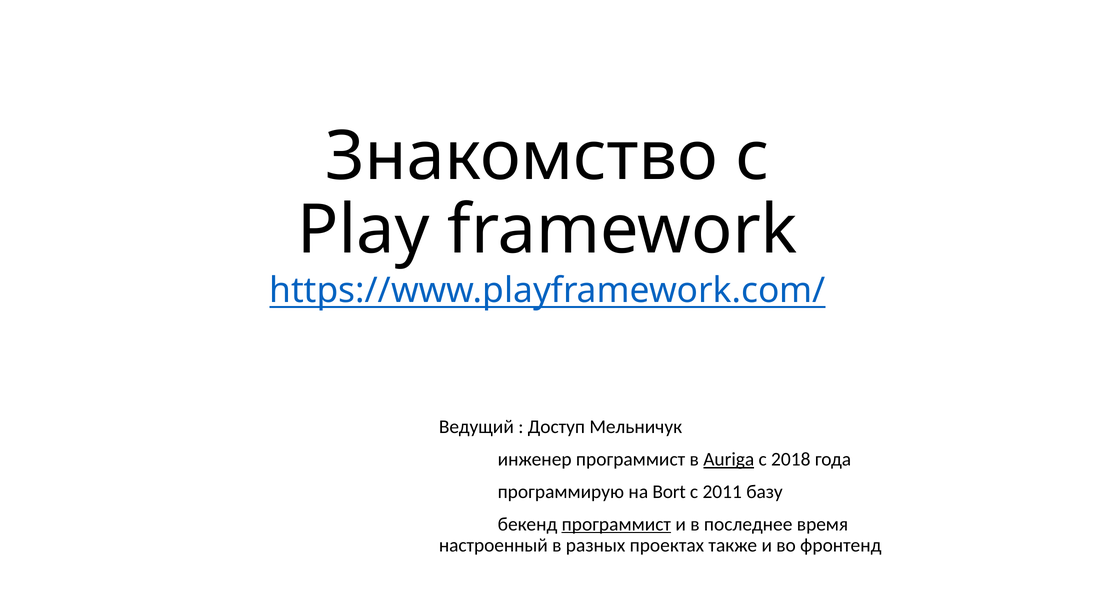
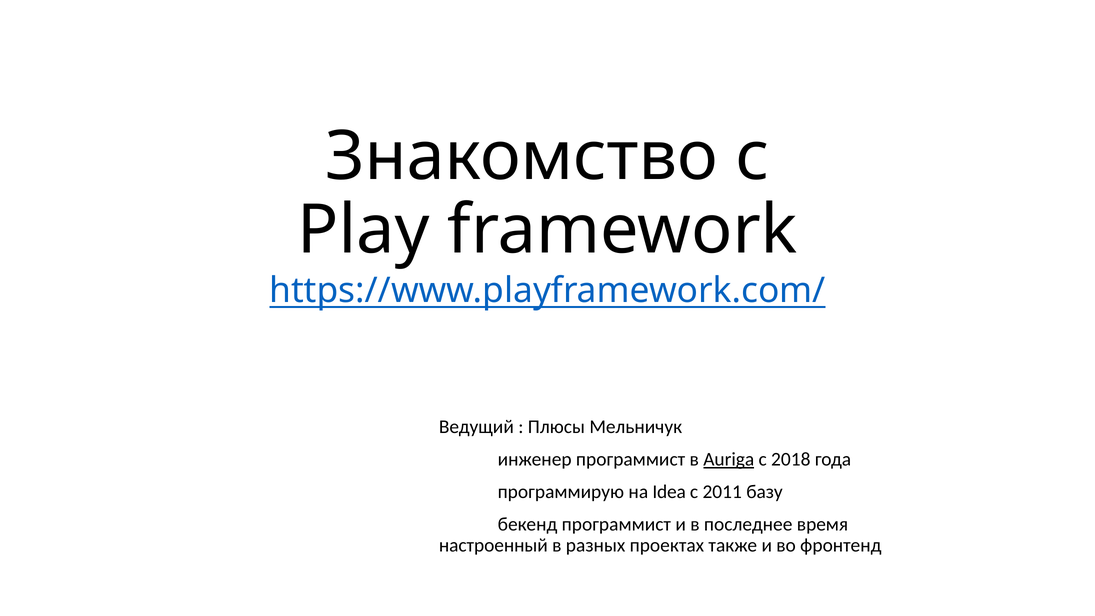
Доступ: Доступ -> Плюсы
Bort: Bort -> Idea
программист at (616, 524) underline: present -> none
